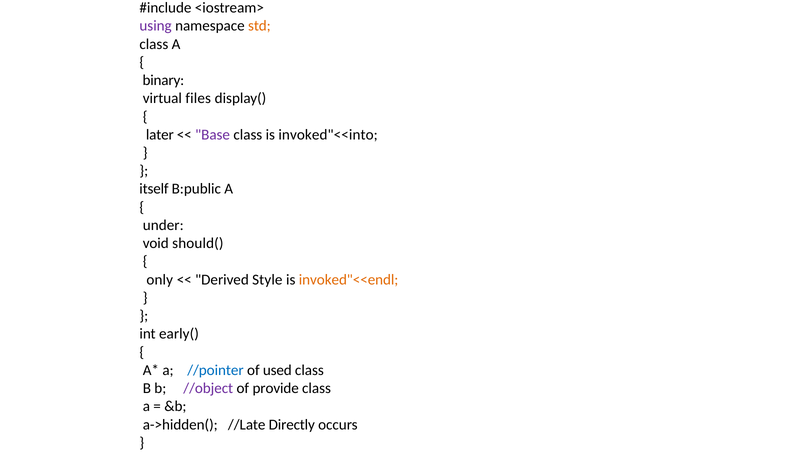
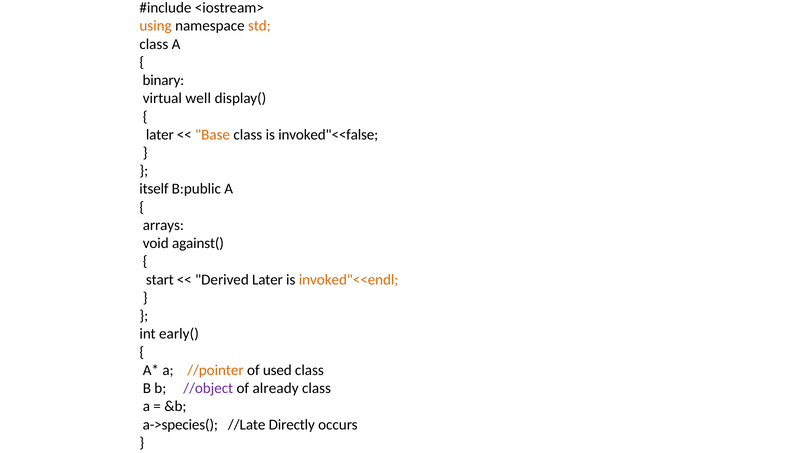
using colour: purple -> orange
files: files -> well
Base colour: purple -> orange
invoked"<<into: invoked"<<into -> invoked"<<false
under: under -> arrays
should(: should( -> against(
only: only -> start
Derived Style: Style -> Later
//pointer colour: blue -> orange
provide: provide -> already
a->hidden(: a->hidden( -> a->species(
